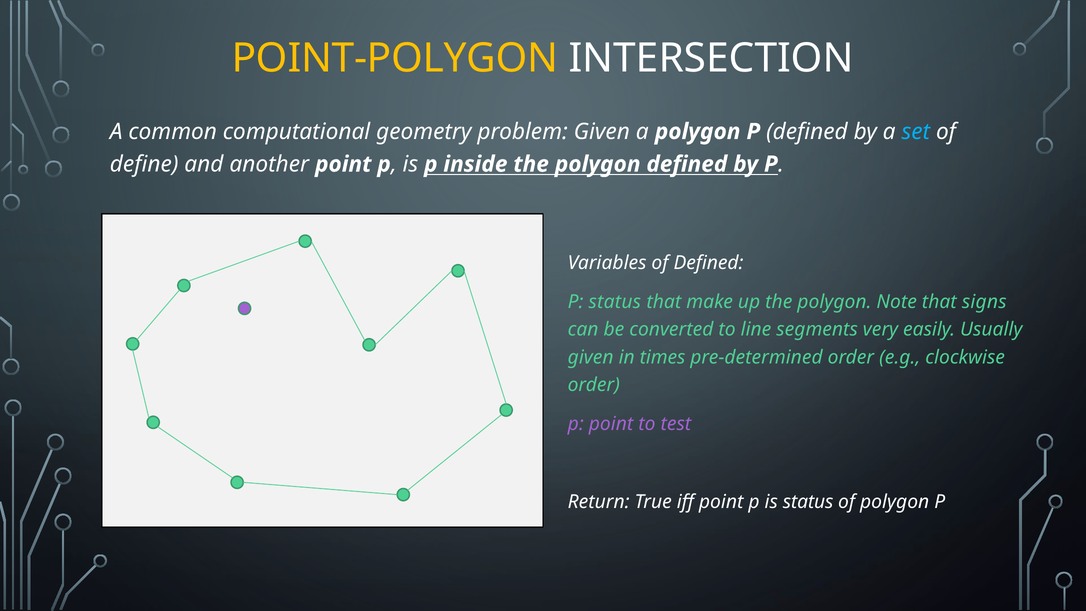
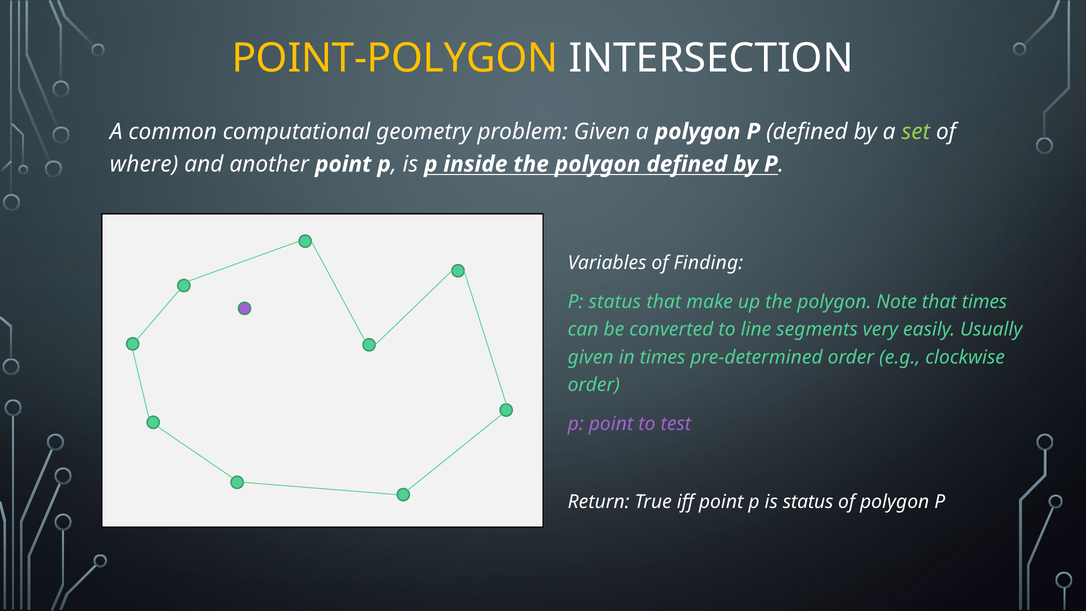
set colour: light blue -> light green
define: define -> where
of Defined: Defined -> Finding
that signs: signs -> times
